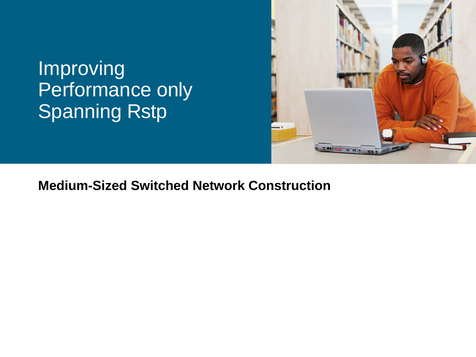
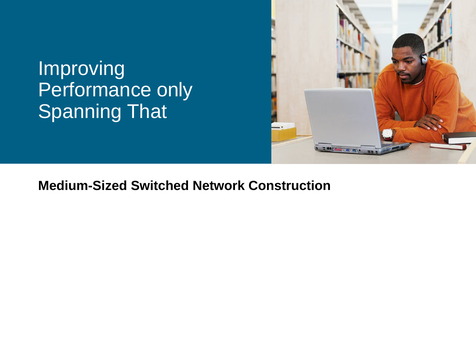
Rstp: Rstp -> That
